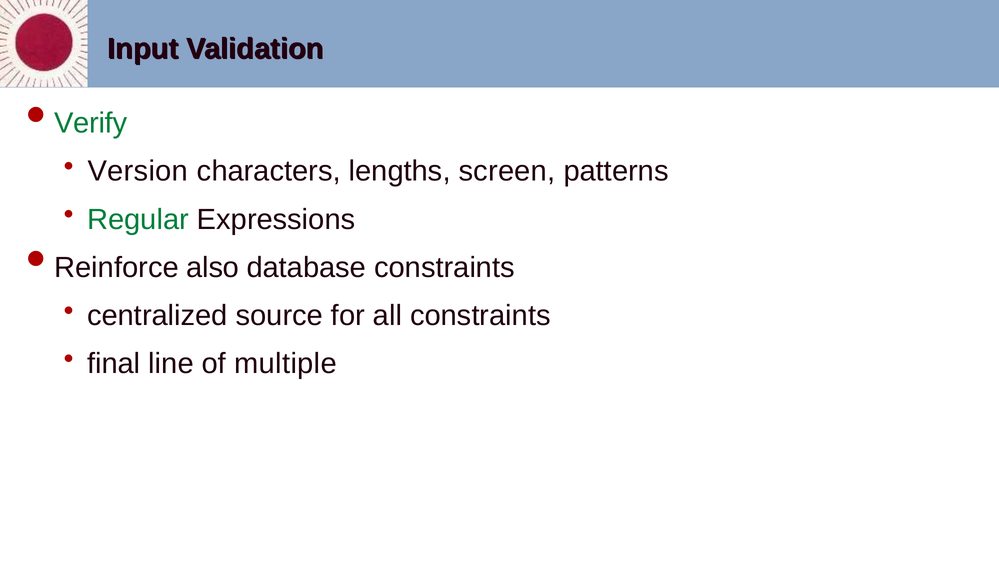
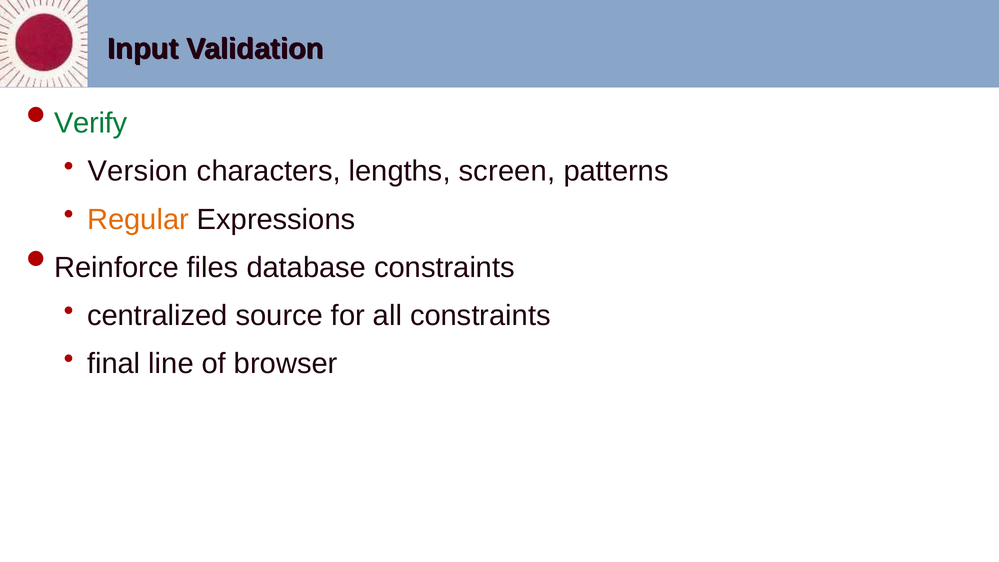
Regular colour: green -> orange
also: also -> files
multiple: multiple -> browser
